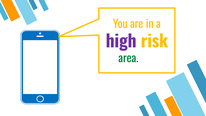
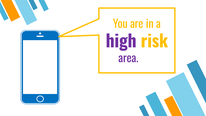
area colour: green -> purple
